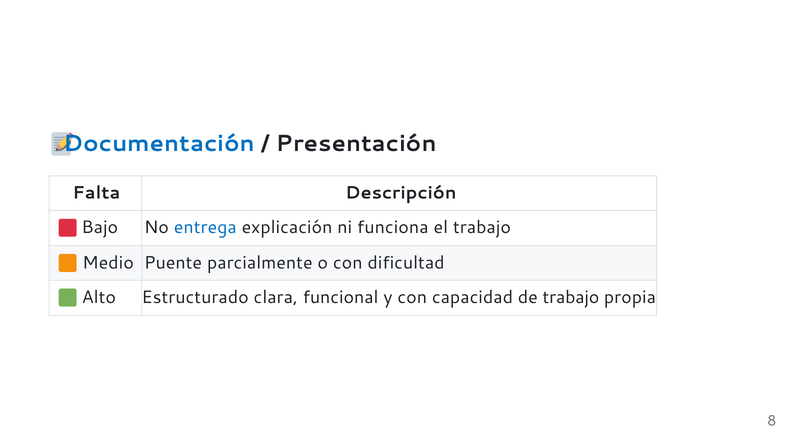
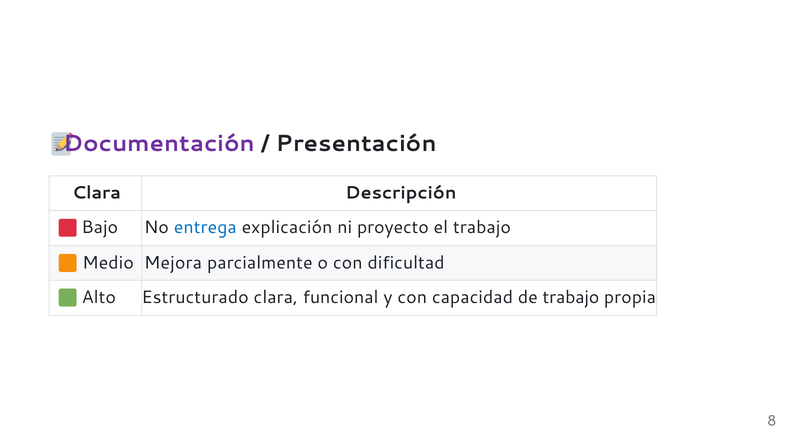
Documentación colour: blue -> purple
Falta at (96, 193): Falta -> Clara
funciona: funciona -> proyecto
Puente: Puente -> Mejora
